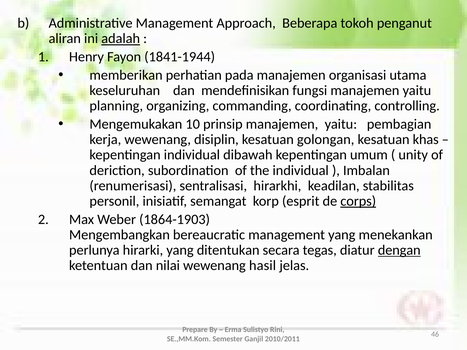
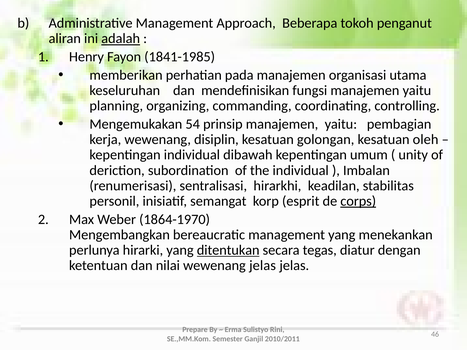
1841-1944: 1841-1944 -> 1841-1985
10: 10 -> 54
khas: khas -> oleh
1864-1903: 1864-1903 -> 1864-1970
ditentukan underline: none -> present
dengan underline: present -> none
wewenang hasil: hasil -> jelas
